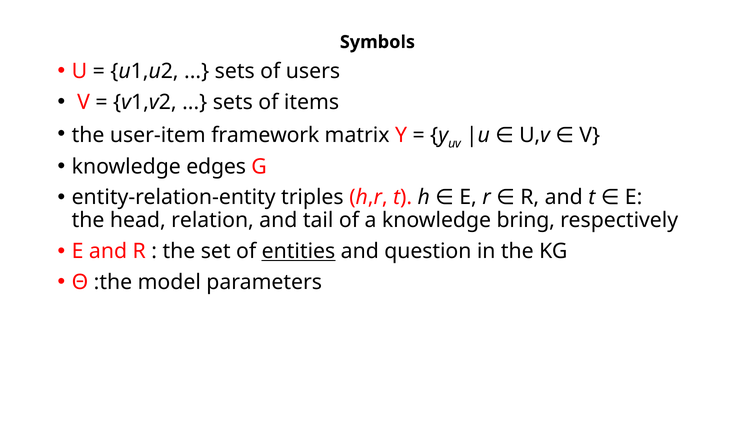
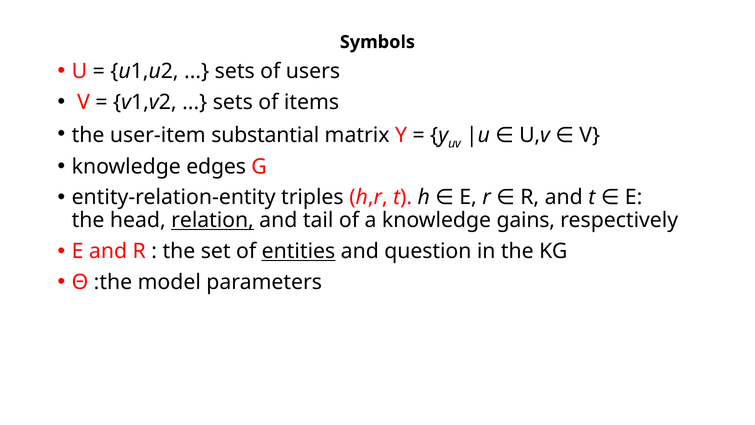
framework: framework -> substantial
relation underline: none -> present
bring: bring -> gains
